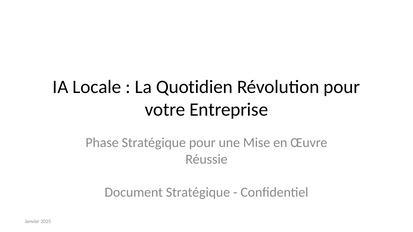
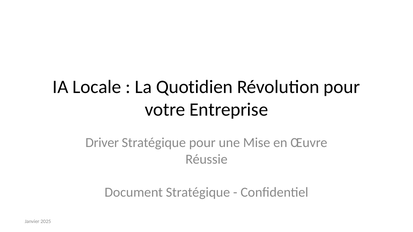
Phase: Phase -> Driver
